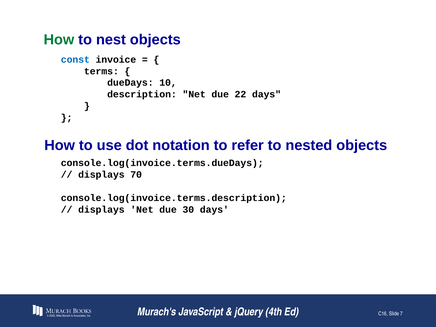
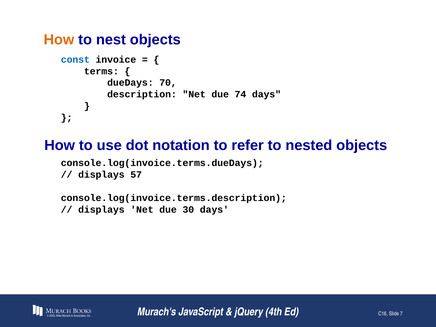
How at (59, 40) colour: green -> orange
10: 10 -> 70
22: 22 -> 74
70: 70 -> 57
